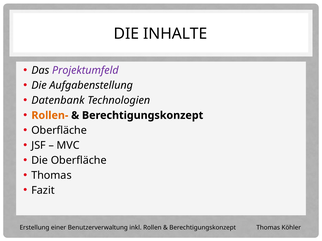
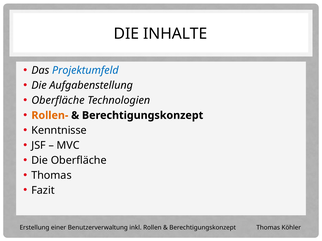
Projektumfeld colour: purple -> blue
Datenbank at (58, 101): Datenbank -> Oberfläche
Oberfläche at (59, 131): Oberfläche -> Kenntnisse
